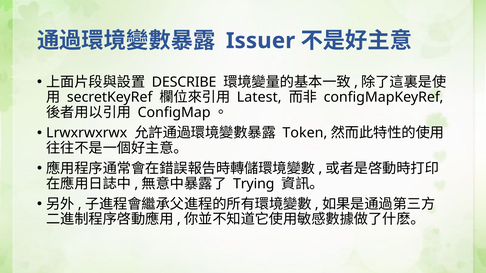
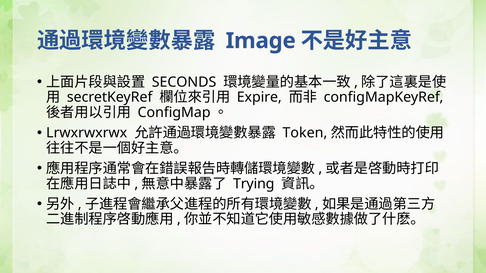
Issuer: Issuer -> Image
DESCRIBE: DESCRIBE -> SECONDS
Latest: Latest -> Expire
